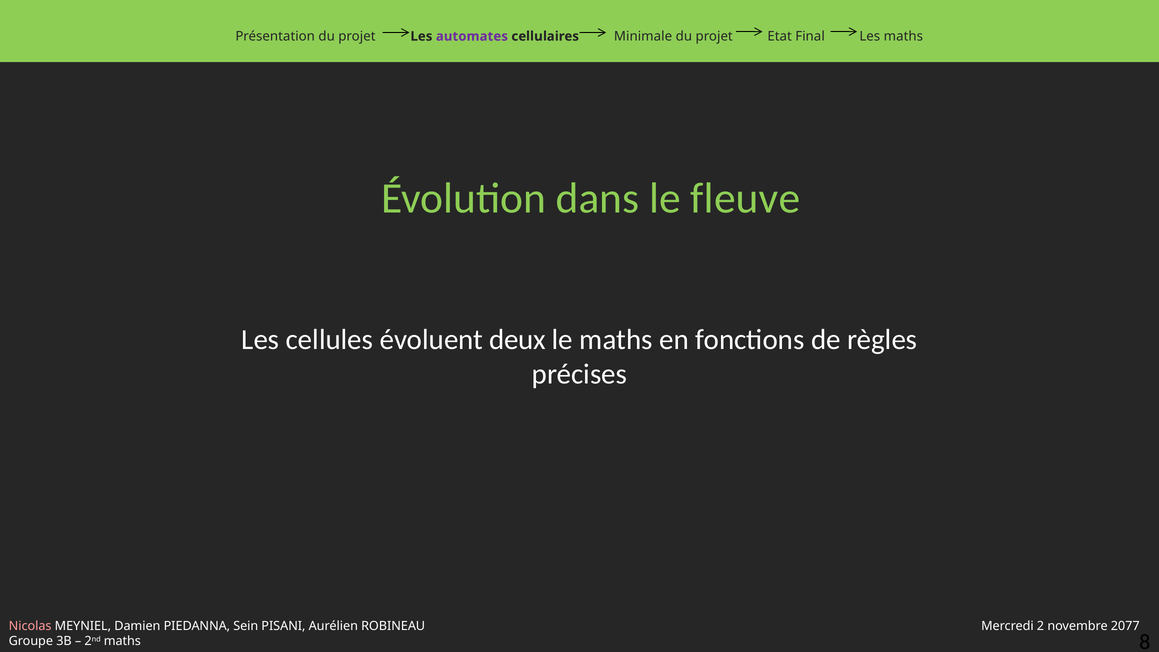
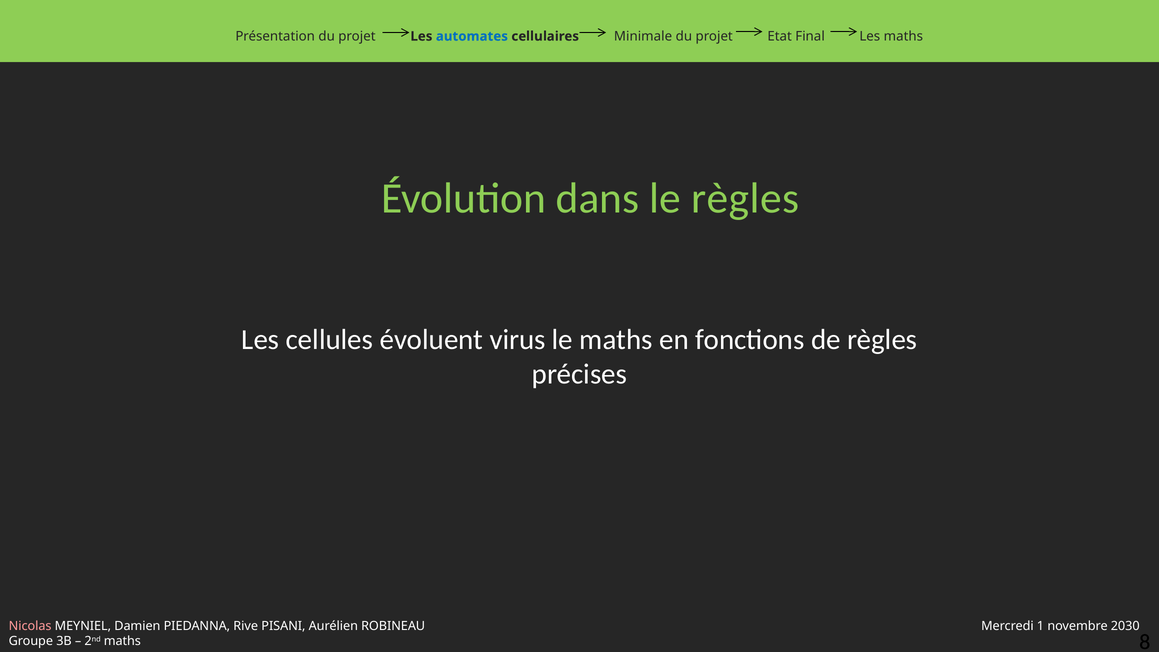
automates colour: purple -> blue
le fleuve: fleuve -> règles
deux: deux -> virus
Sein: Sein -> Rive
2: 2 -> 1
2077: 2077 -> 2030
